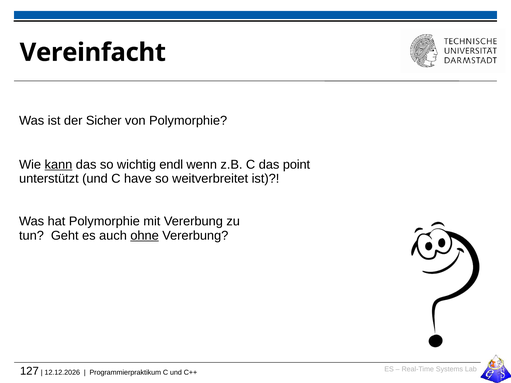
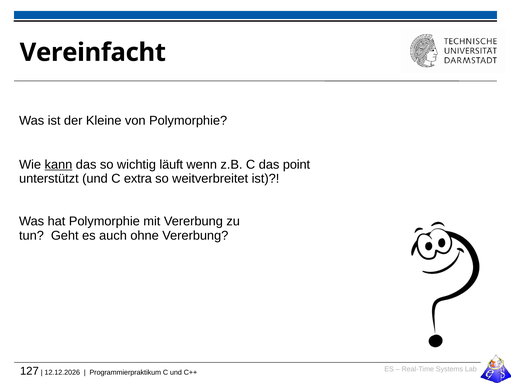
Sicher: Sicher -> Kleine
endl: endl -> läuft
have: have -> extra
ohne underline: present -> none
